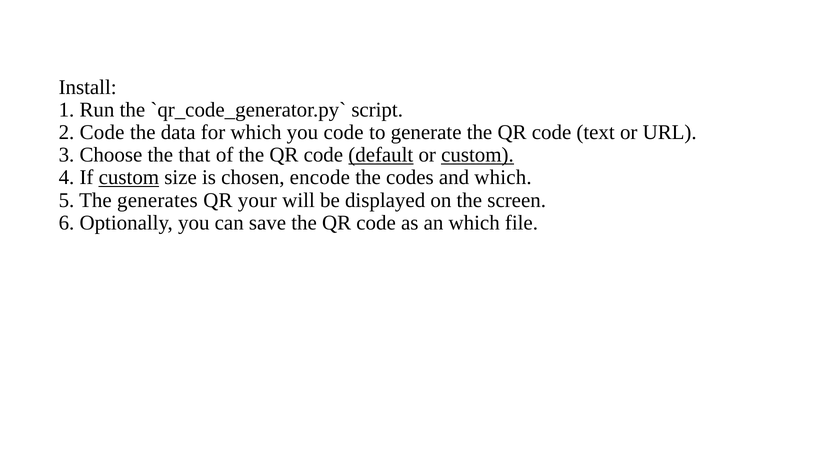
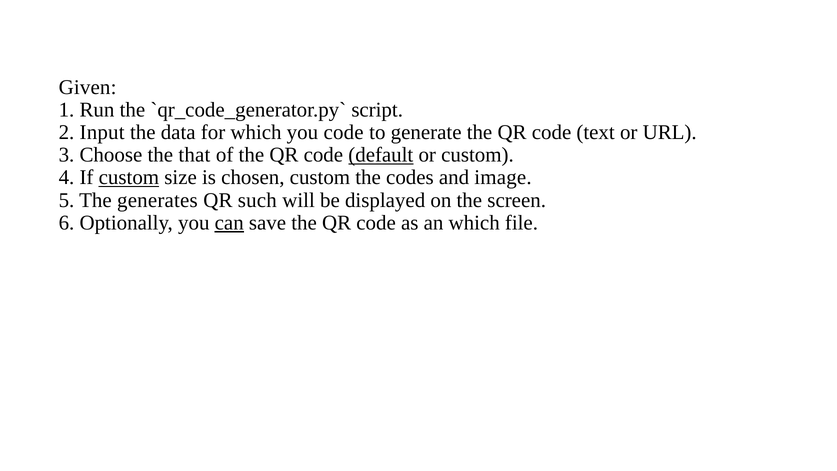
Install: Install -> Given
2 Code: Code -> Input
custom at (477, 155) underline: present -> none
chosen encode: encode -> custom
and which: which -> image
your: your -> such
can underline: none -> present
